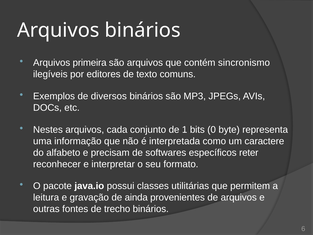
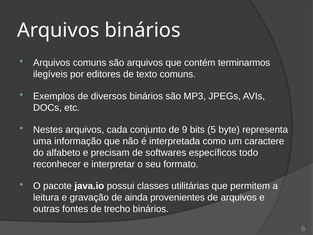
Arquivos primeira: primeira -> comuns
sincronismo: sincronismo -> terminarmos
1: 1 -> 9
0: 0 -> 5
reter: reter -> todo
